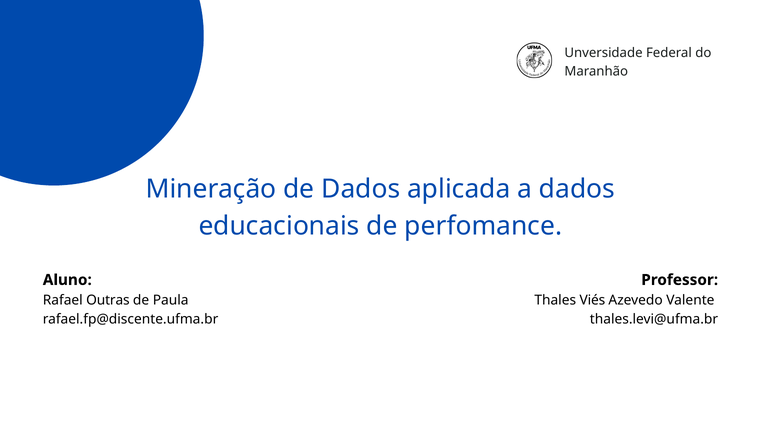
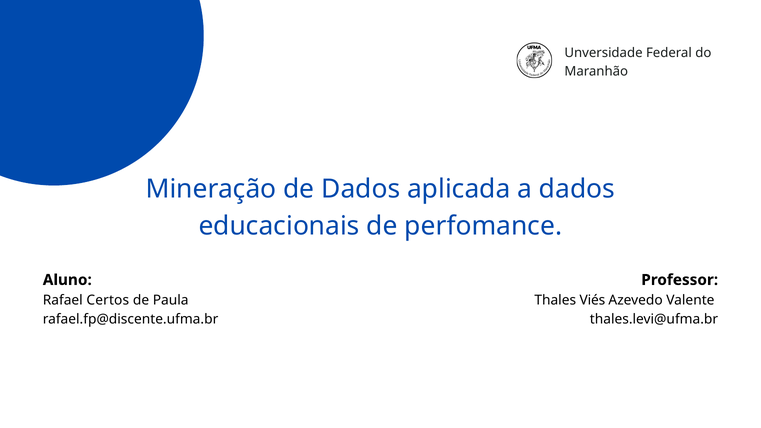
Outras: Outras -> Certos
